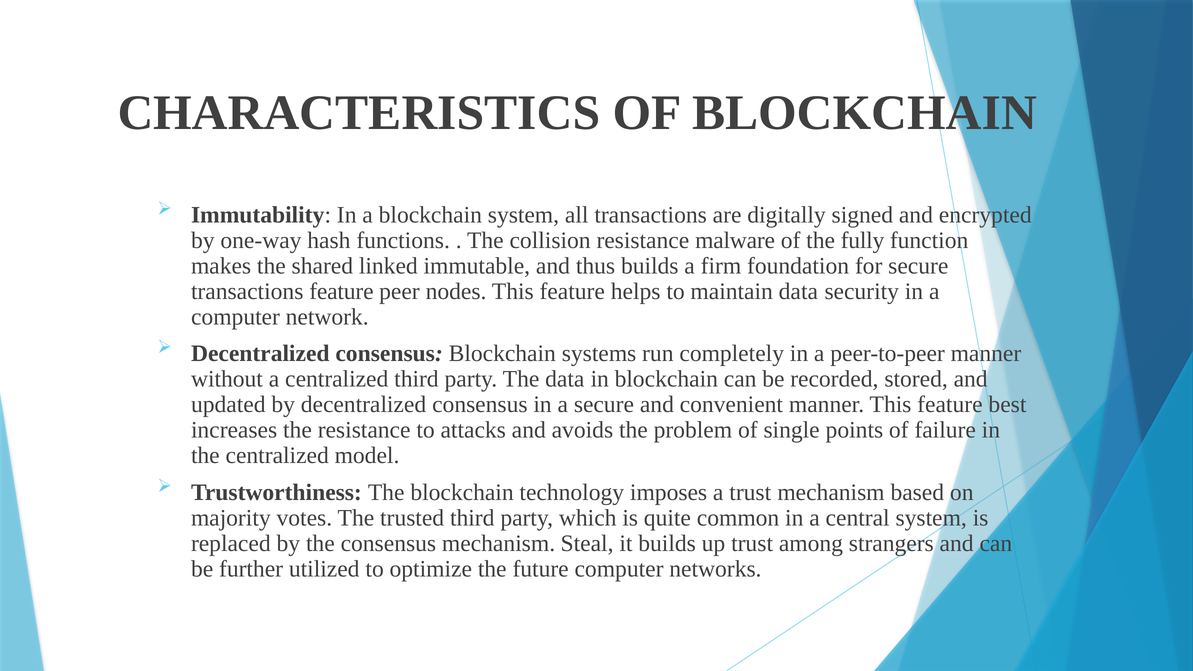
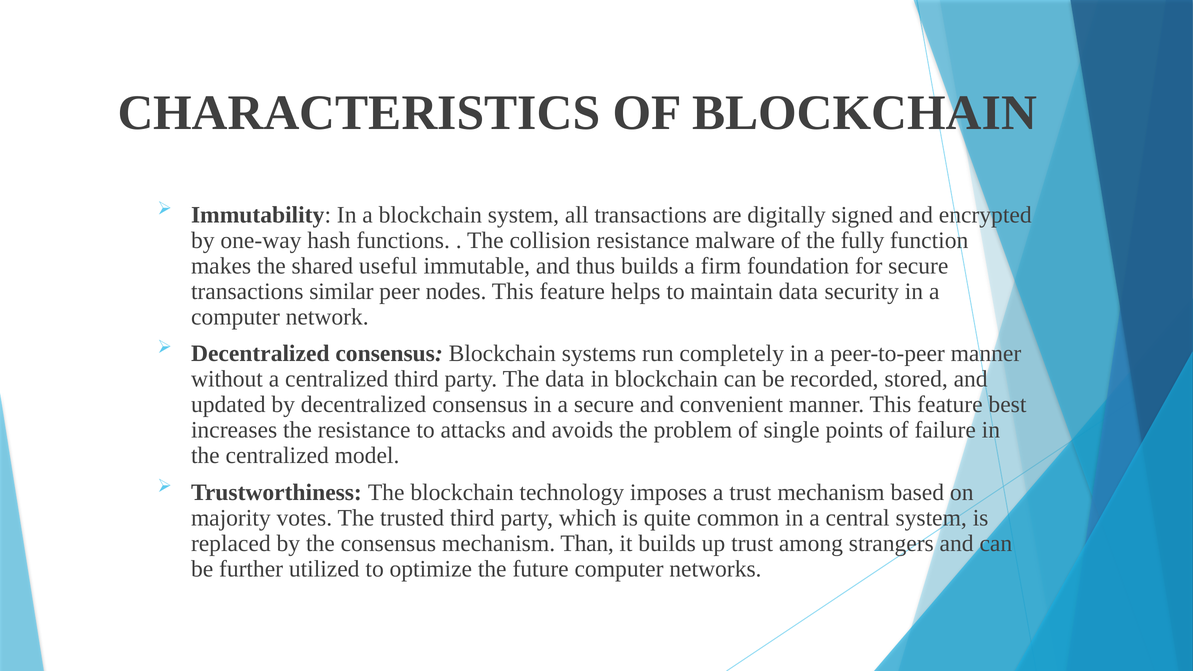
linked: linked -> useful
transactions feature: feature -> similar
Steal: Steal -> Than
